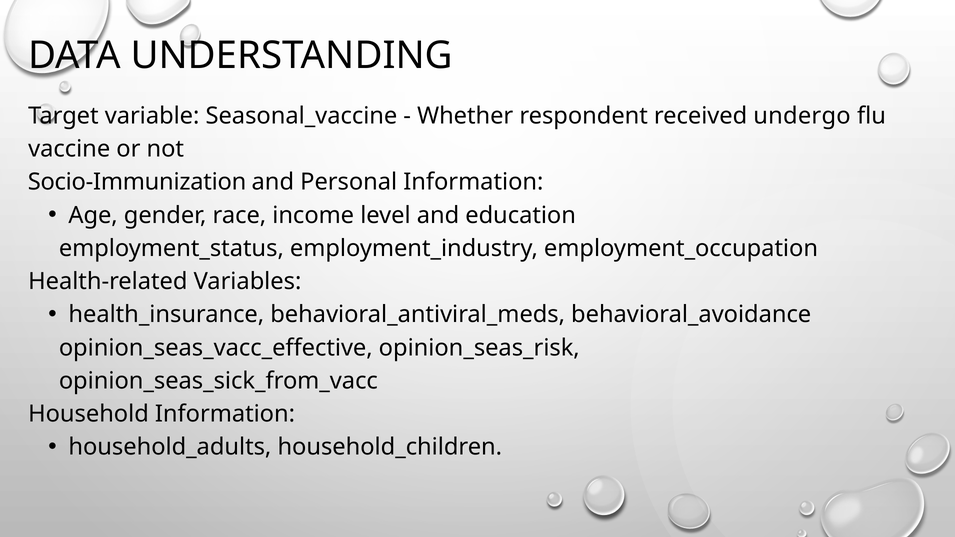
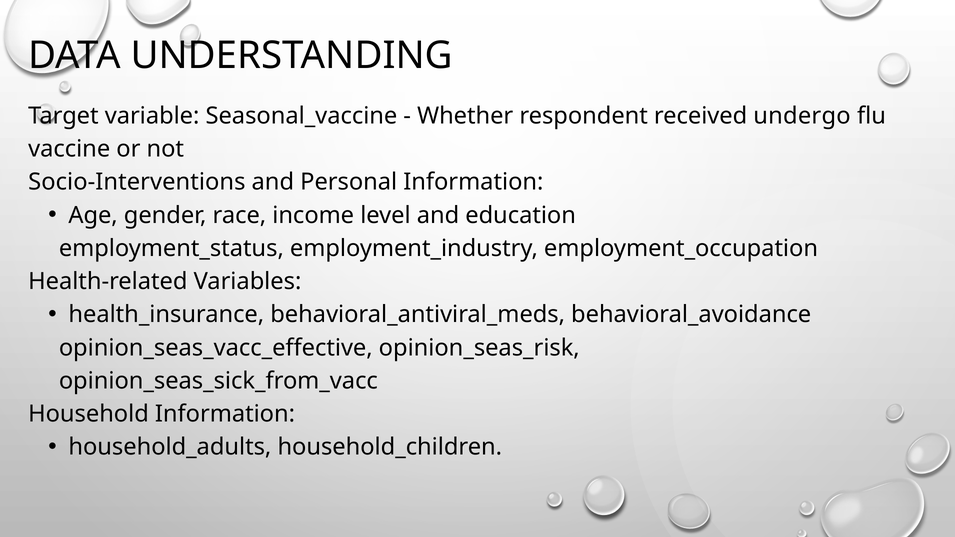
Socio-Immunization: Socio-Immunization -> Socio-Interventions
